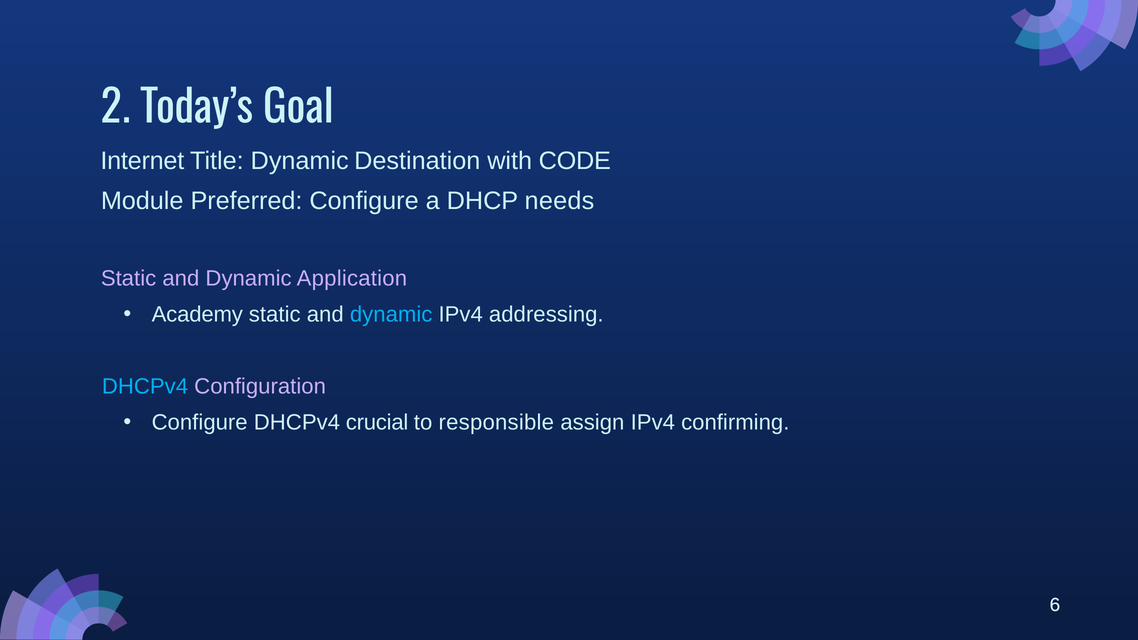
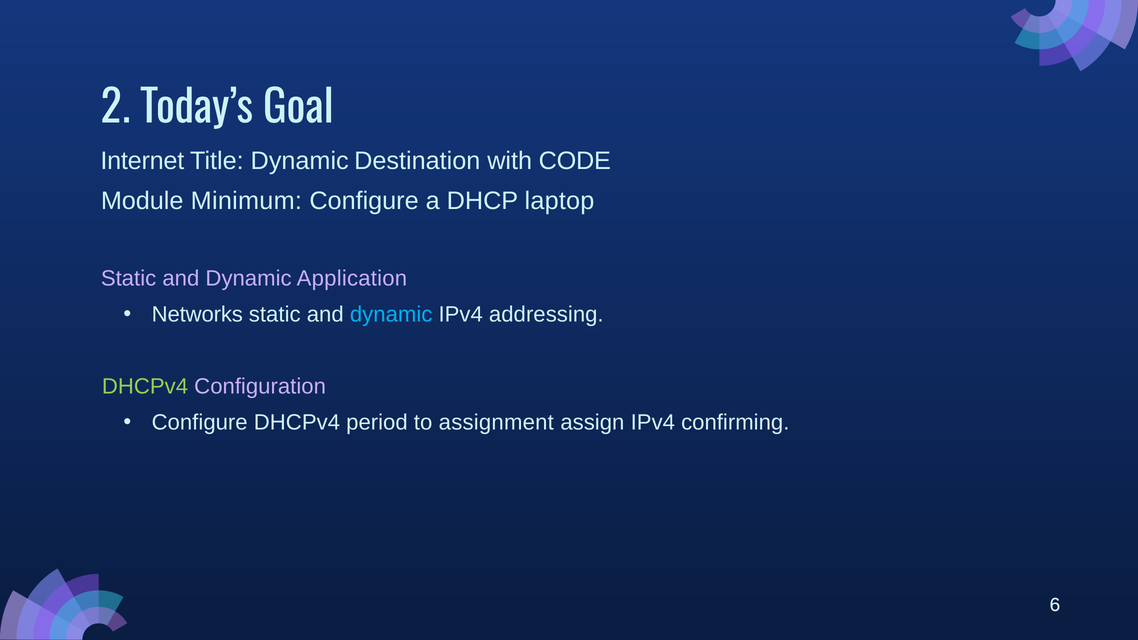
Preferred: Preferred -> Minimum
needs: needs -> laptop
Academy: Academy -> Networks
DHCPv4 at (145, 387) colour: light blue -> light green
crucial: crucial -> period
responsible: responsible -> assignment
